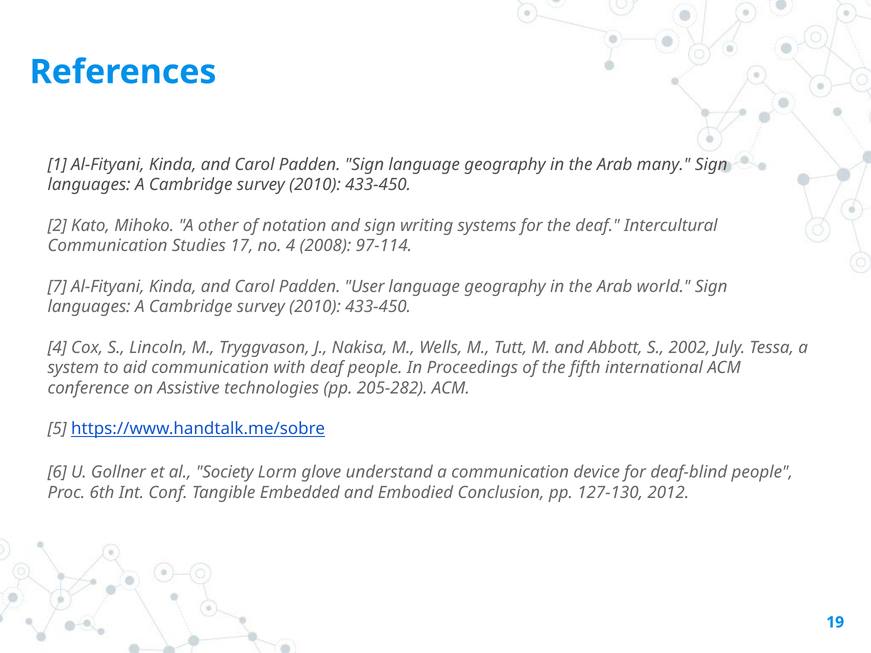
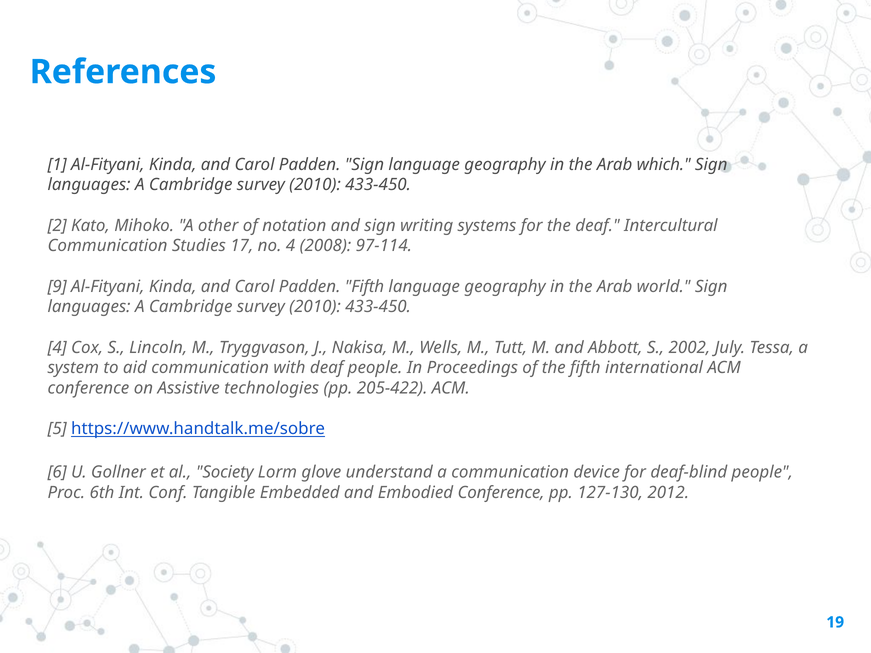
many: many -> which
7: 7 -> 9
Padden User: User -> Fifth
205-282: 205-282 -> 205-422
Embodied Conclusion: Conclusion -> Conference
